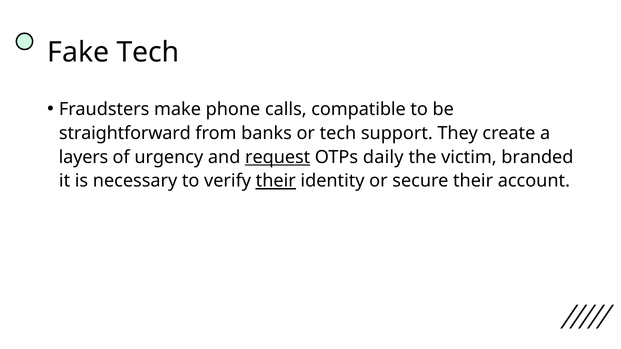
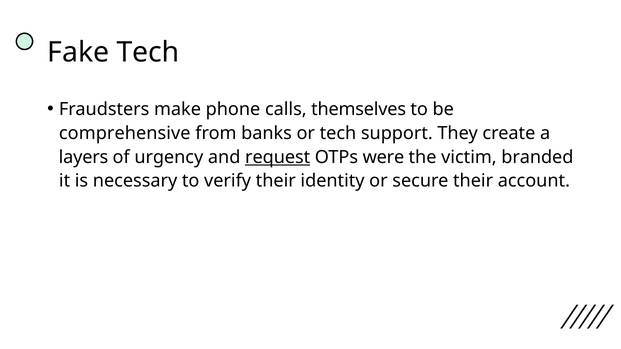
compatible: compatible -> themselves
straightforward: straightforward -> comprehensive
daily: daily -> were
their at (276, 181) underline: present -> none
